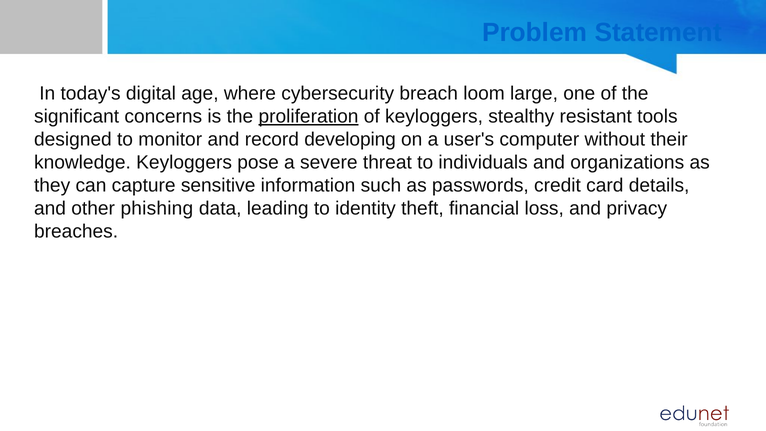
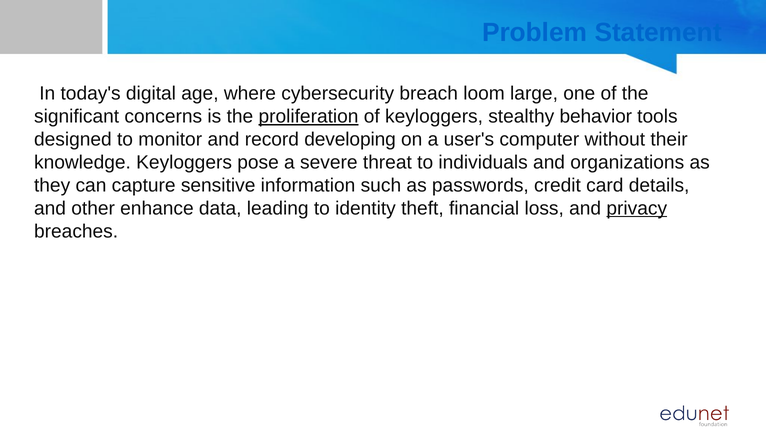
resistant: resistant -> behavior
phishing: phishing -> enhance
privacy underline: none -> present
